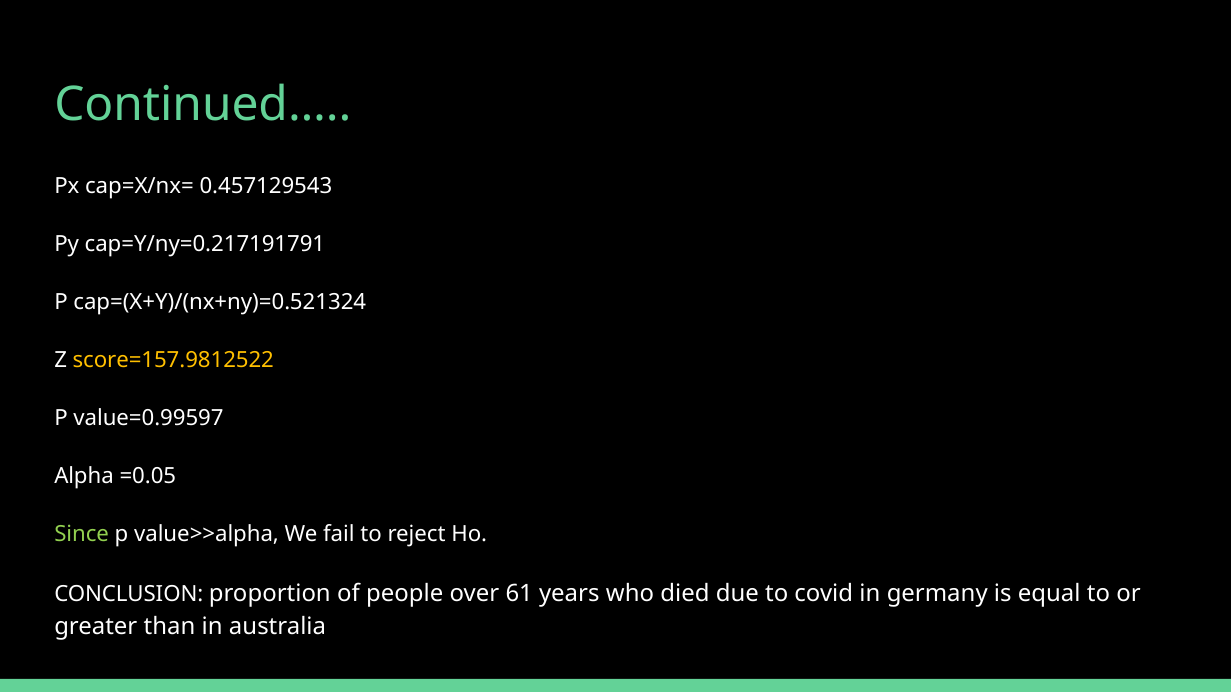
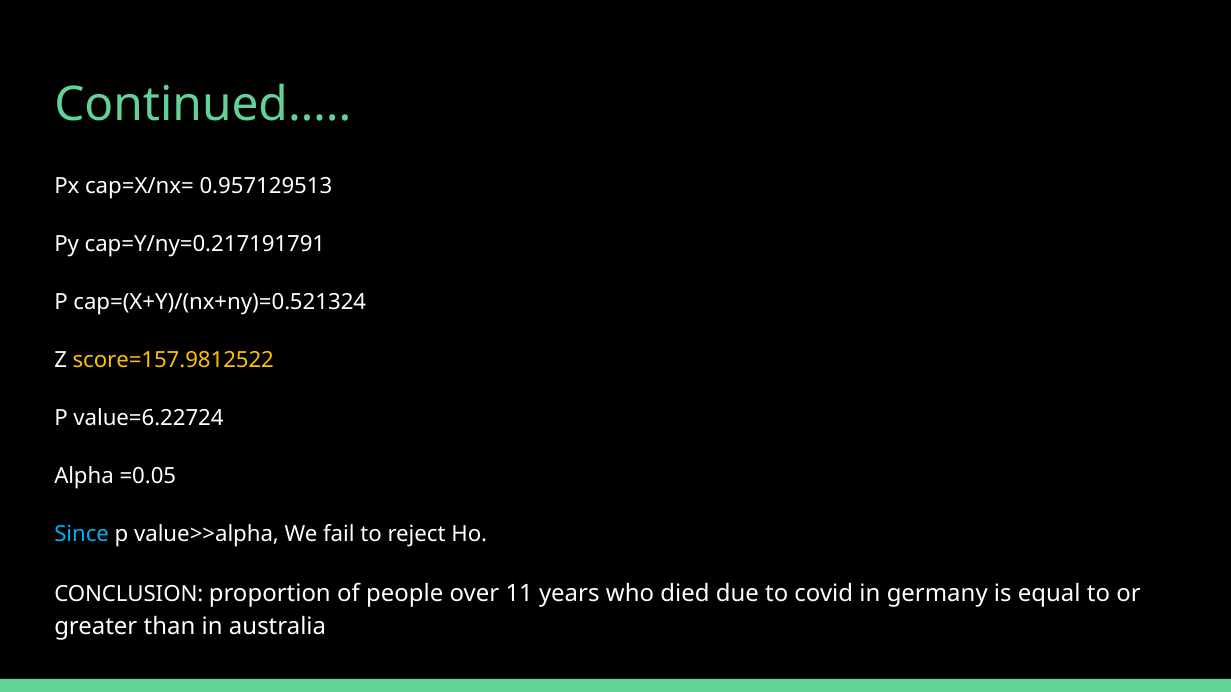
0.457129543: 0.457129543 -> 0.957129513
value=0.99597: value=0.99597 -> value=6.22724
Since colour: light green -> light blue
61: 61 -> 11
